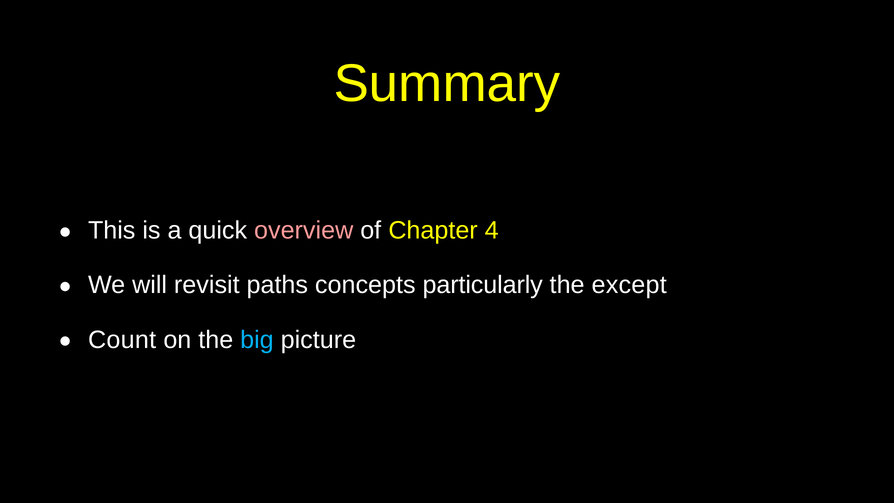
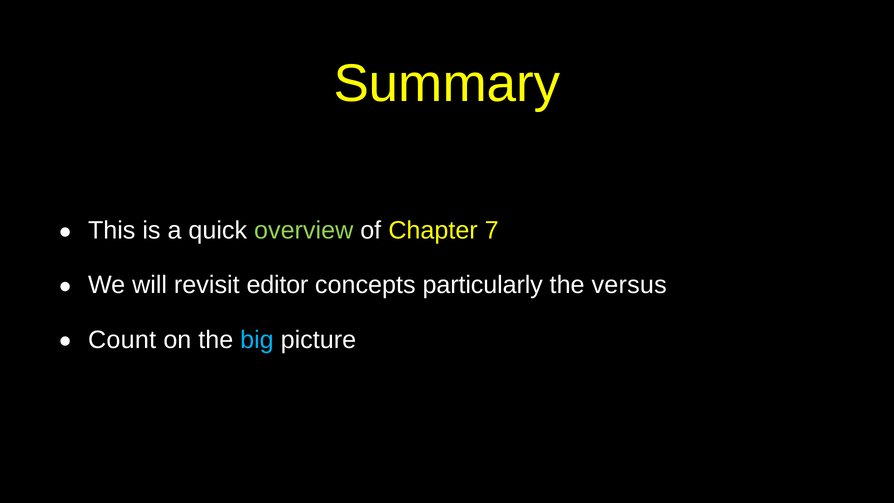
overview colour: pink -> light green
4: 4 -> 7
paths: paths -> editor
except: except -> versus
